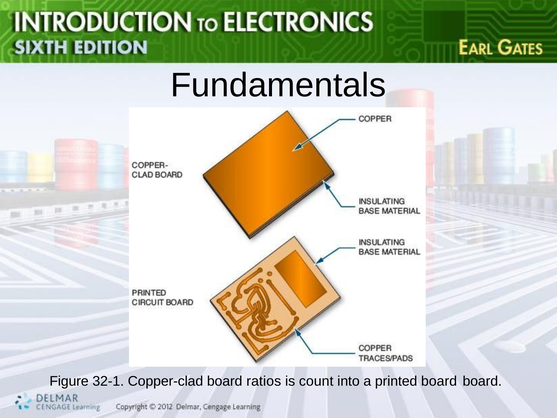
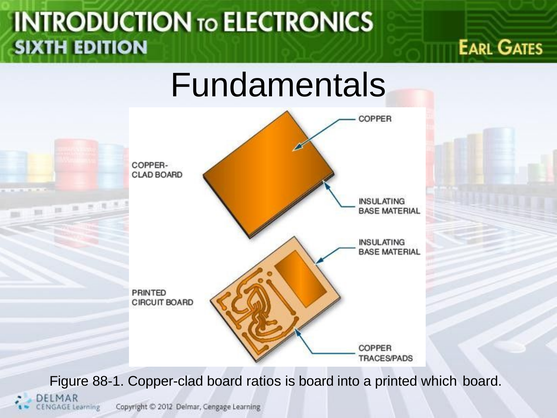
32-1: 32-1 -> 88-1
is count: count -> board
printed board: board -> which
